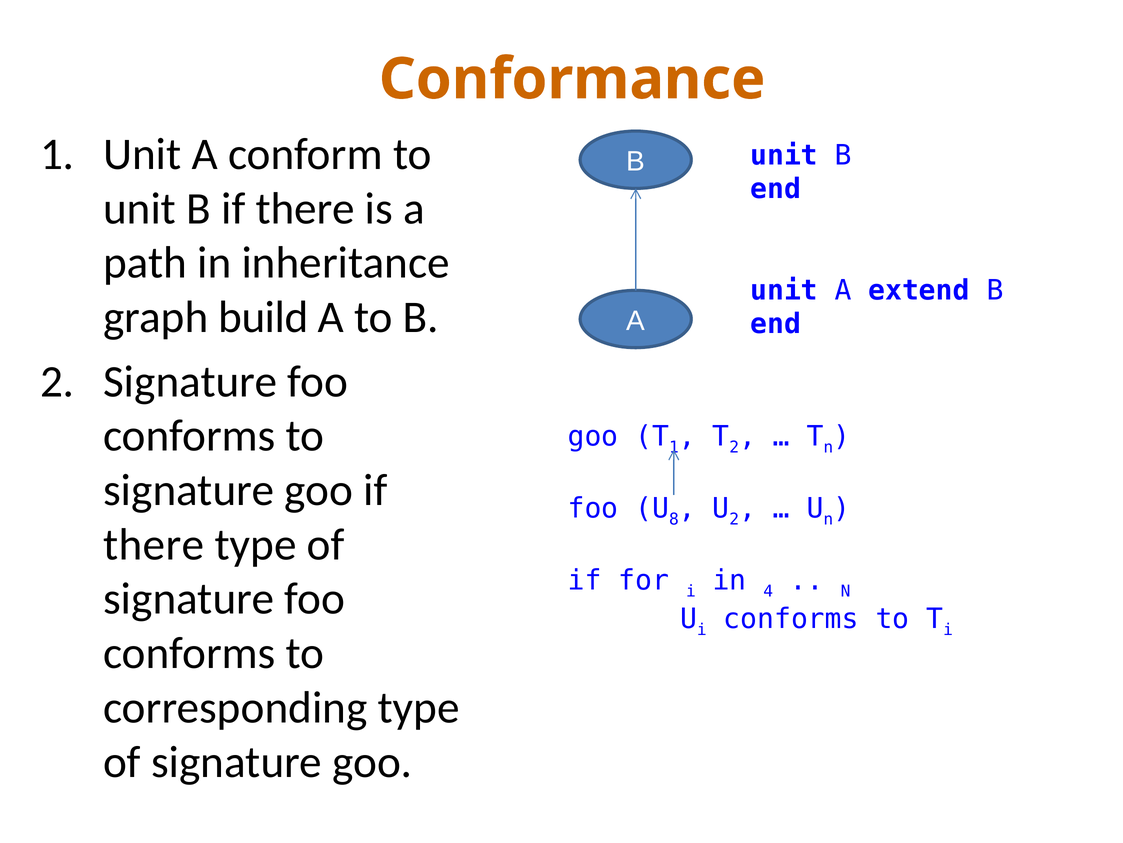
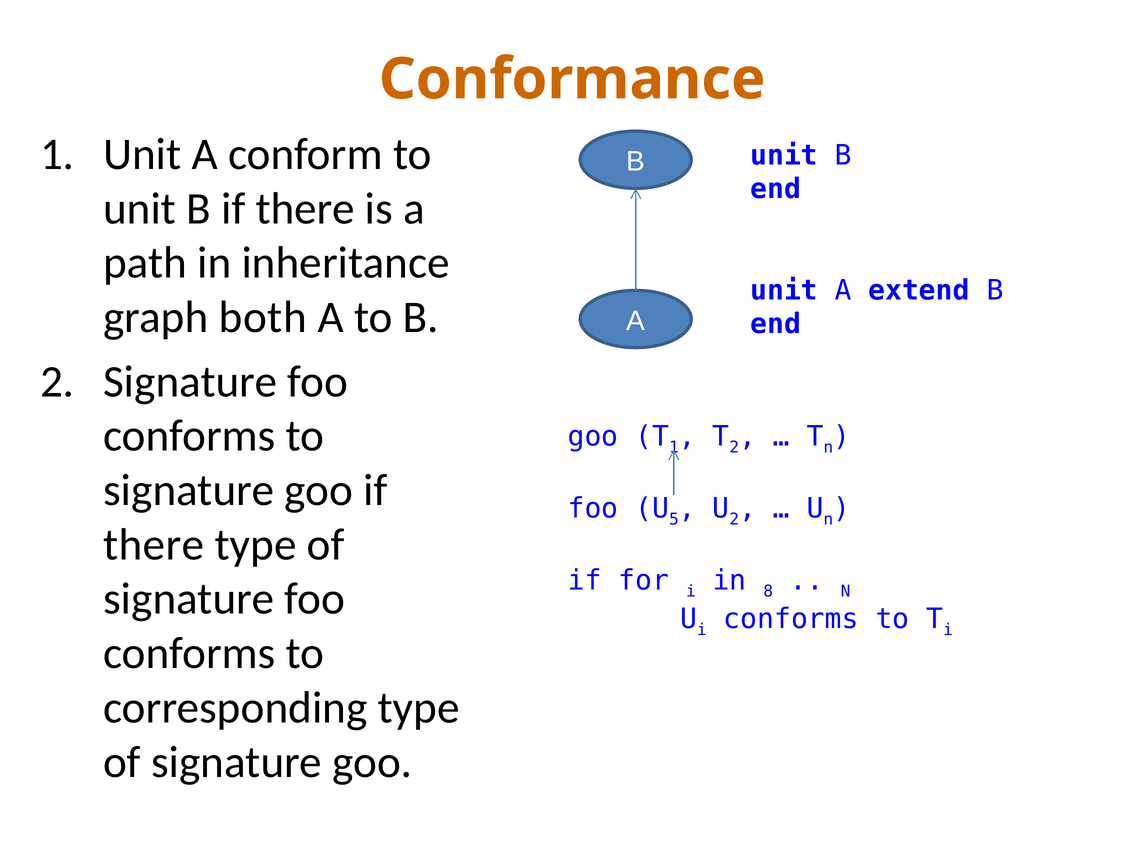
build: build -> both
8: 8 -> 5
4: 4 -> 8
